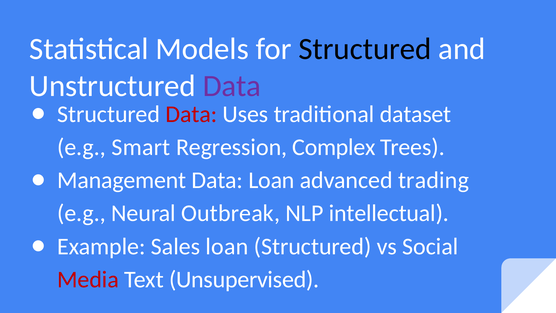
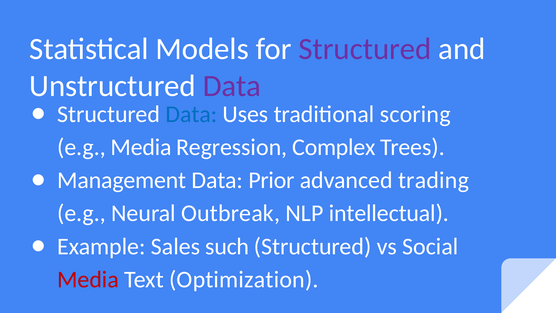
Structured at (365, 49) colour: black -> purple
Data at (191, 114) colour: red -> blue
dataset: dataset -> scoring
e.g Smart: Smart -> Media
Data Loan: Loan -> Prior
Sales loan: loan -> such
Unsupervised: Unsupervised -> Optimization
